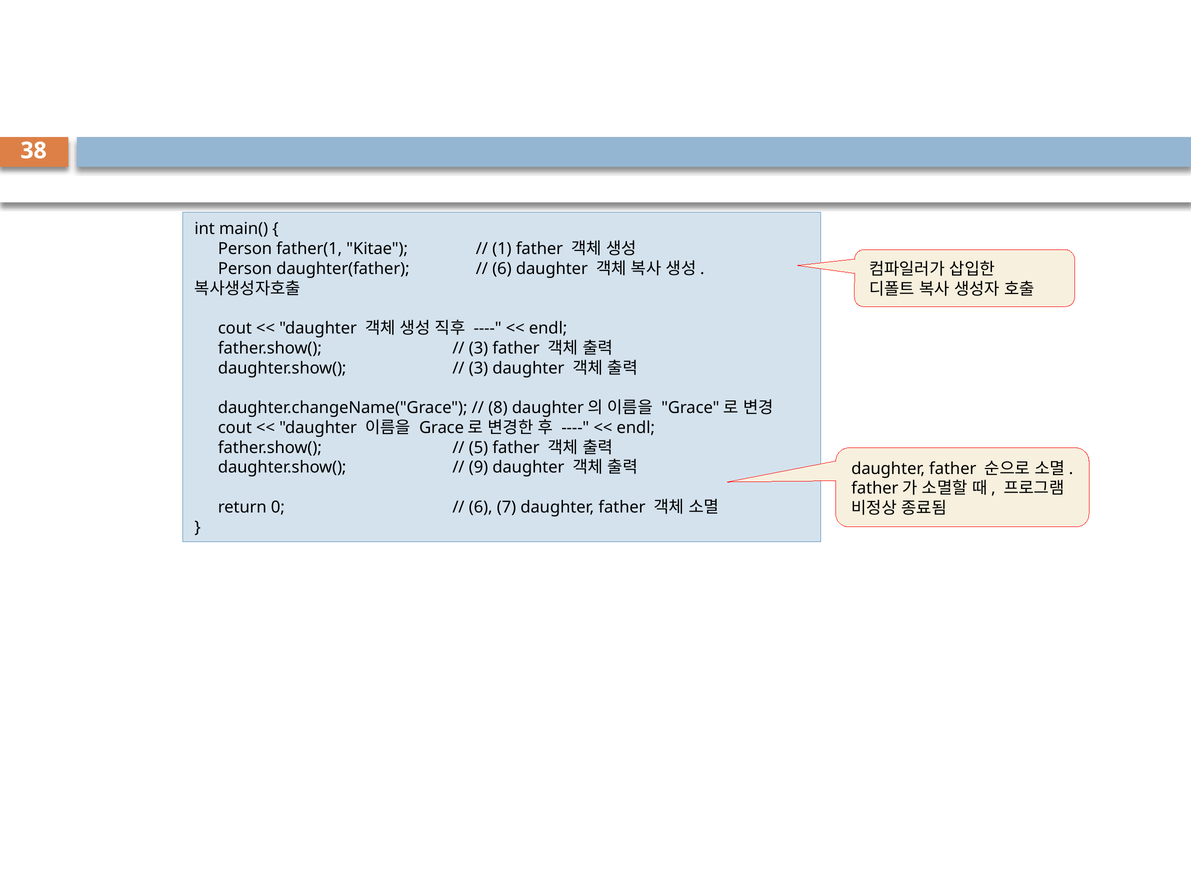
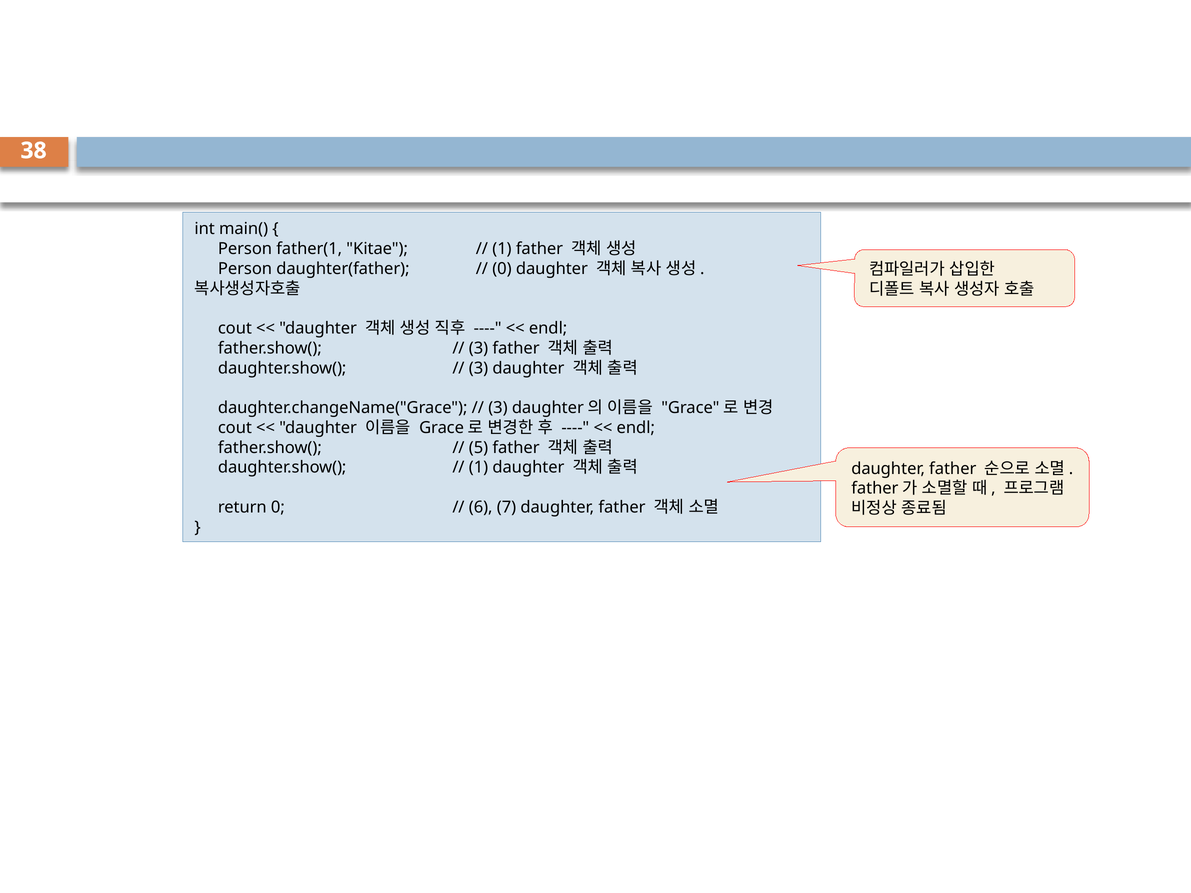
6 at (502, 269): 6 -> 0
8 at (498, 408): 8 -> 3
9 at (479, 468): 9 -> 1
